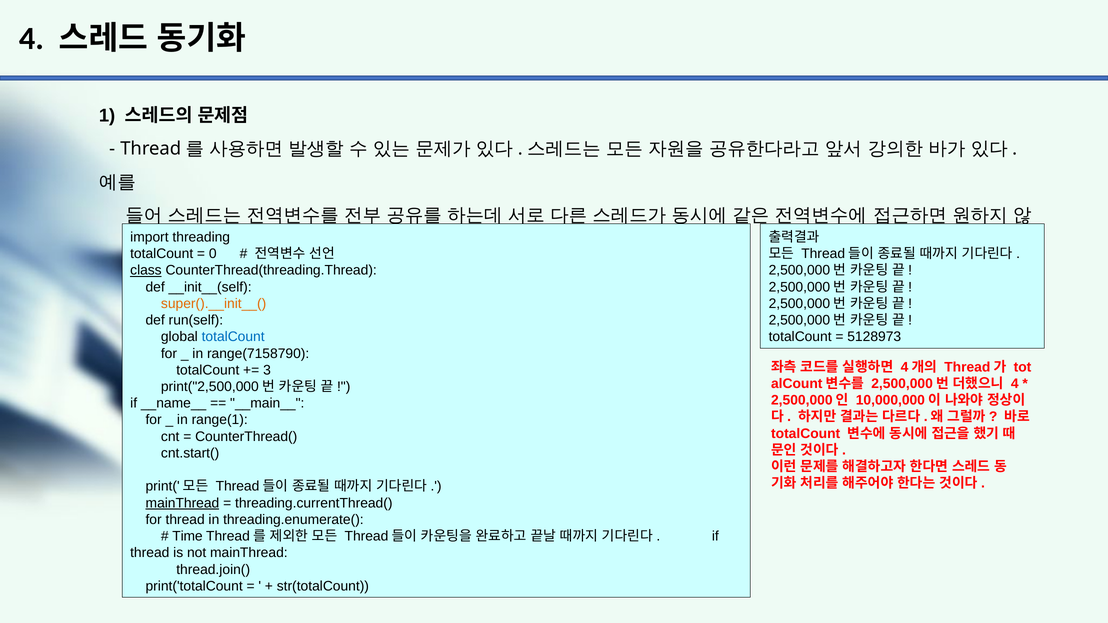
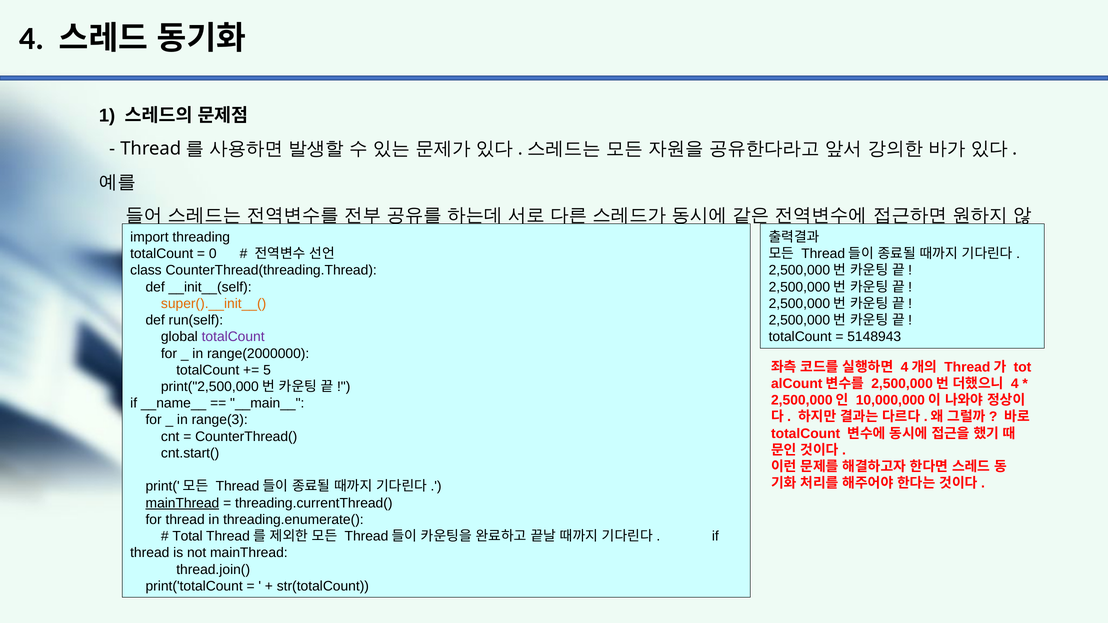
class underline: present -> none
totalCount at (233, 337) colour: blue -> purple
5128973: 5128973 -> 5148943
range(7158790: range(7158790 -> range(2000000
3: 3 -> 5
range(1: range(1 -> range(3
Time: Time -> Total
